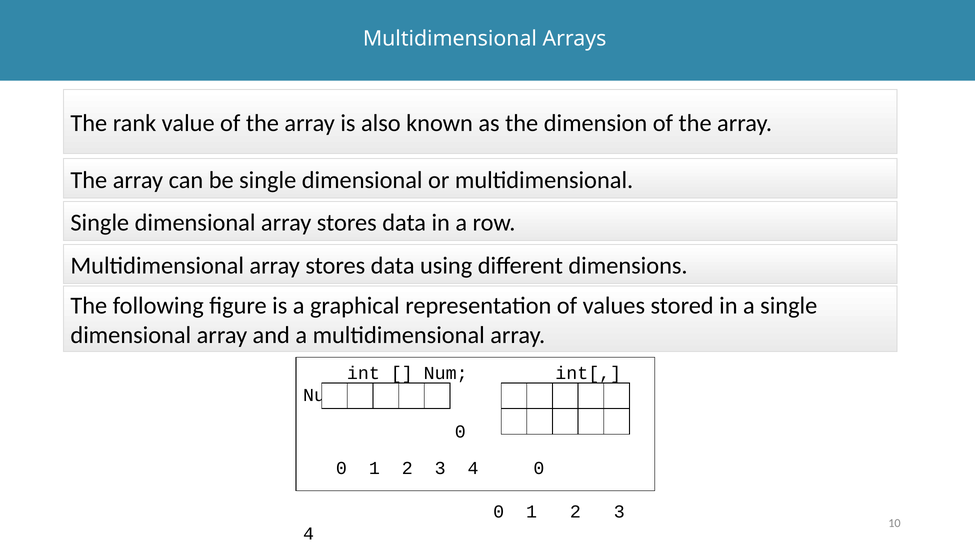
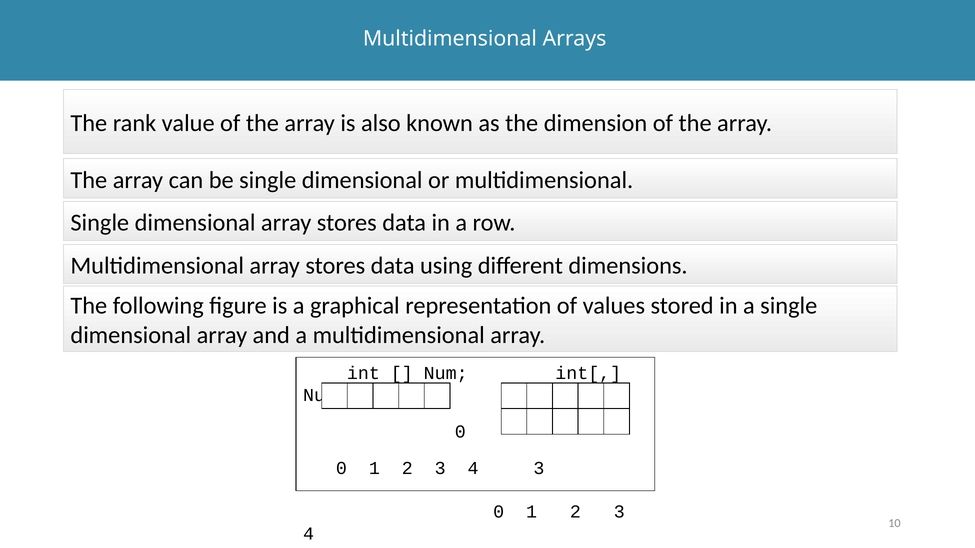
4 0: 0 -> 3
